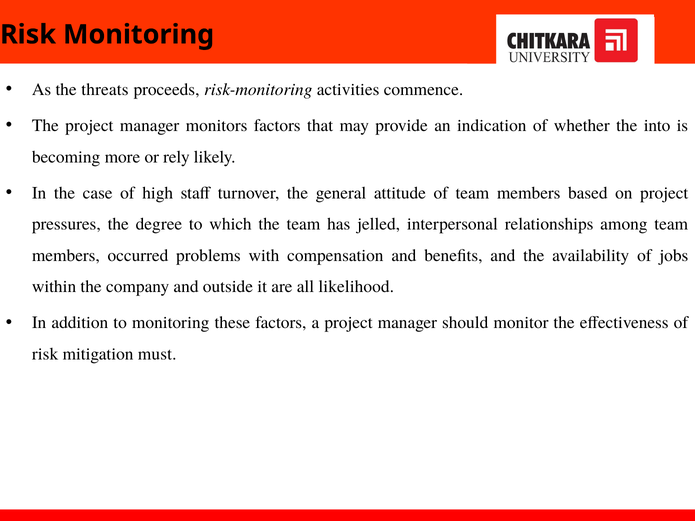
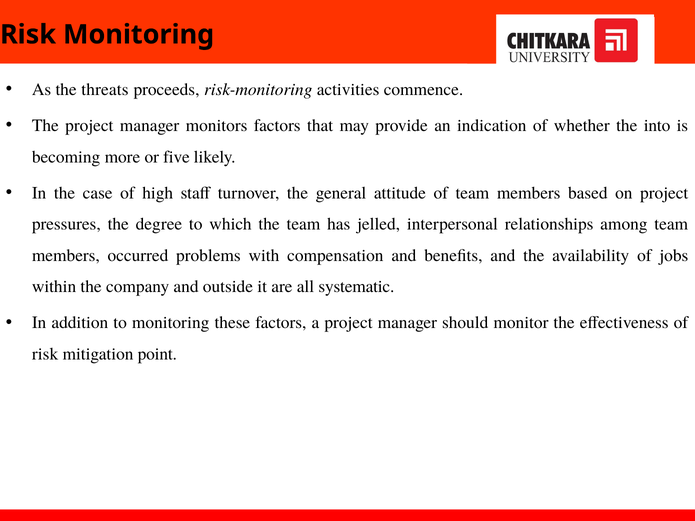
rely: rely -> five
likelihood: likelihood -> systematic
must: must -> point
